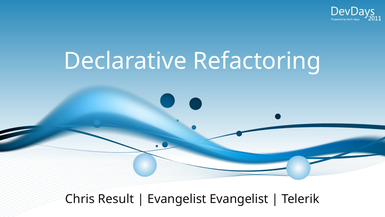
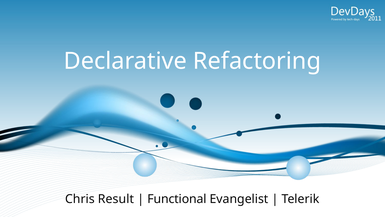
Evangelist at (177, 199): Evangelist -> Functional
